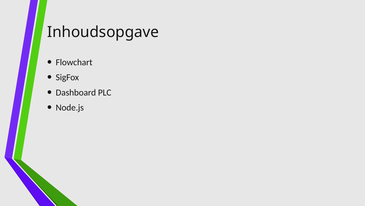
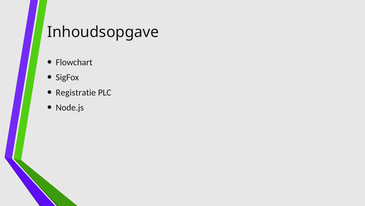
Dashboard: Dashboard -> Registratie
